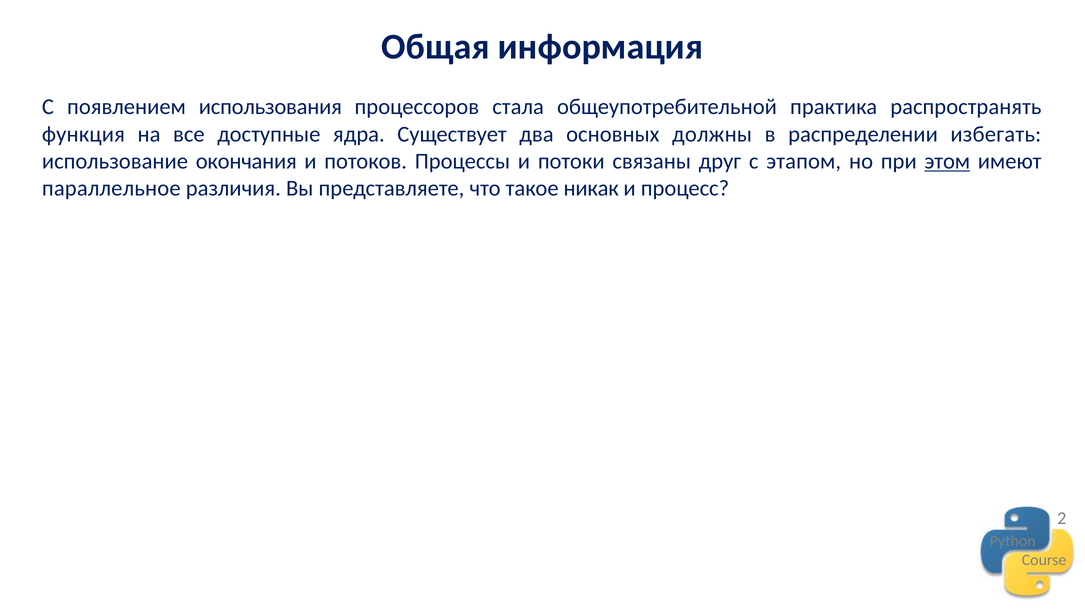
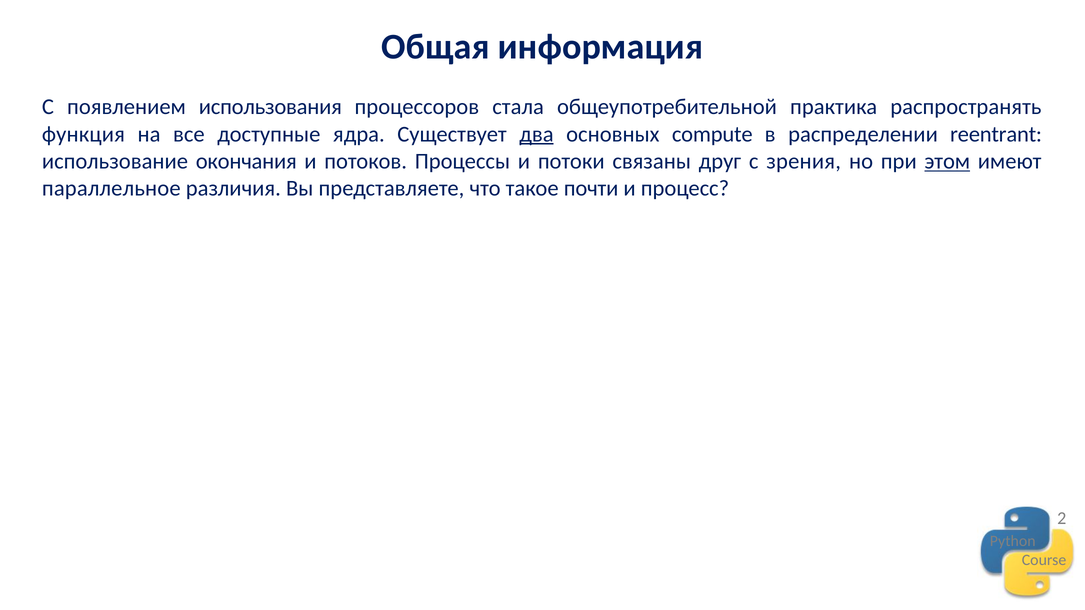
два underline: none -> present
должны: должны -> compute
избегать: избегать -> reentrant
этапом: этапом -> зрения
никак: никак -> почти
